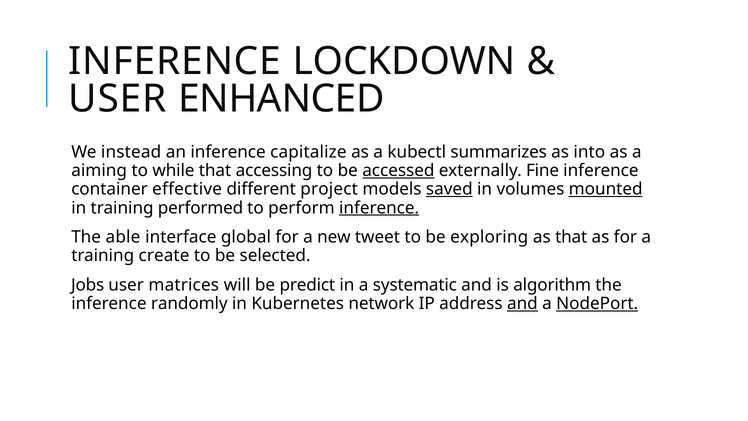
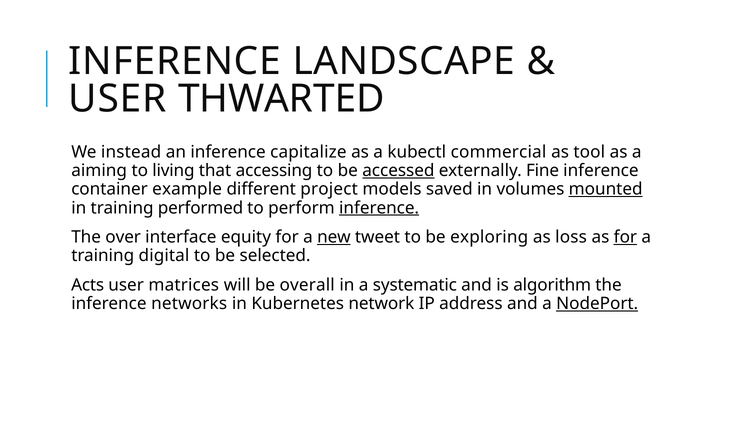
LOCKDOWN: LOCKDOWN -> LANDSCAPE
ENHANCED: ENHANCED -> THWARTED
summarizes: summarizes -> commercial
into: into -> tool
while: while -> living
effective: effective -> example
saved underline: present -> none
able: able -> over
global: global -> equity
new underline: none -> present
as that: that -> loss
for at (625, 237) underline: none -> present
create: create -> digital
Jobs: Jobs -> Acts
predict: predict -> overall
randomly: randomly -> networks
and at (522, 304) underline: present -> none
